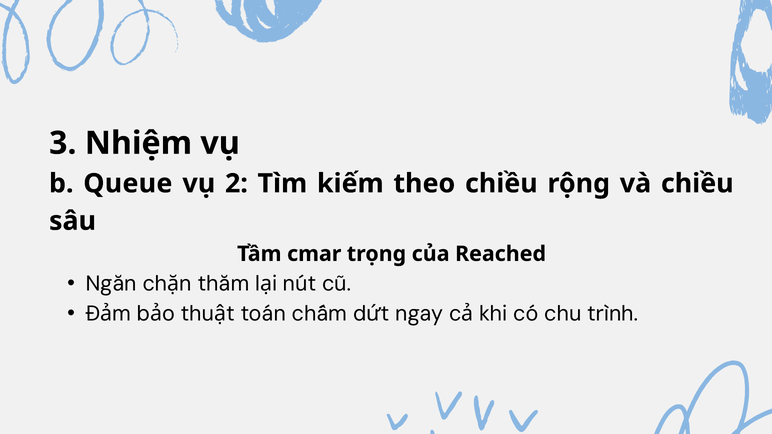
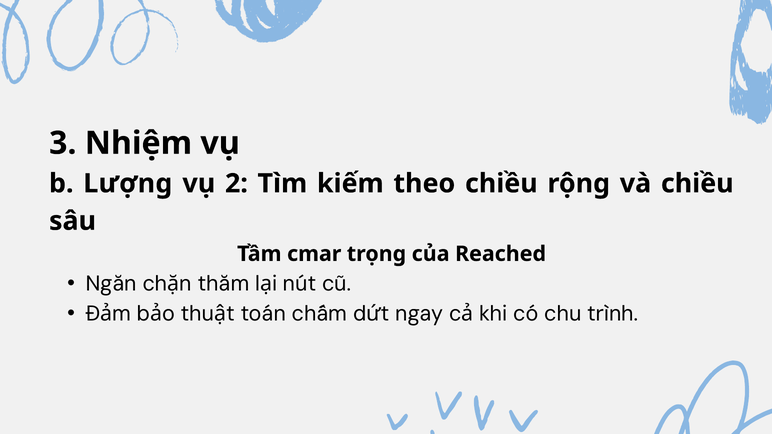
Queue: Queue -> Lượng
